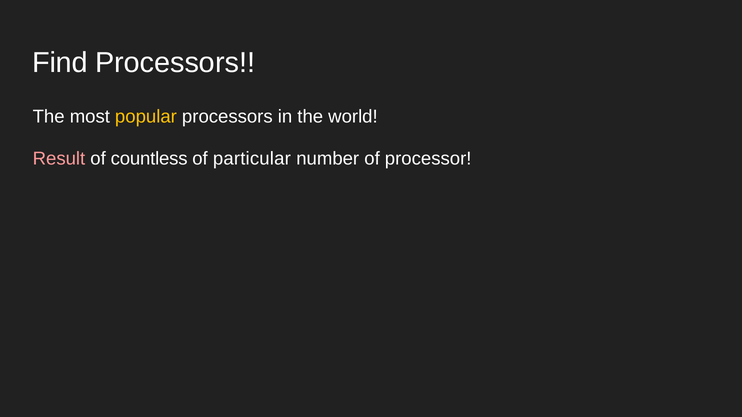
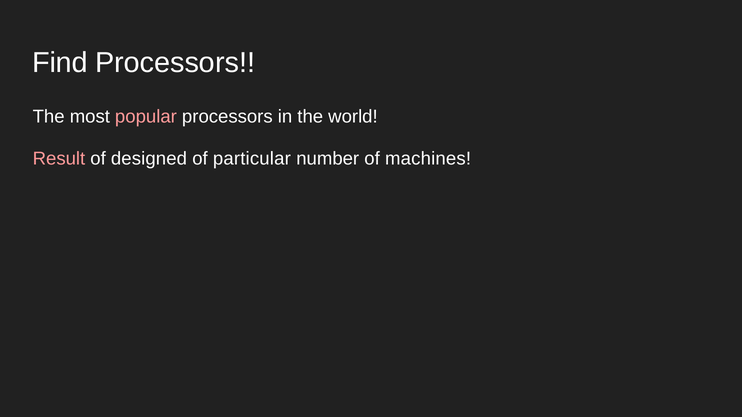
popular colour: yellow -> pink
countless: countless -> designed
processor: processor -> machines
